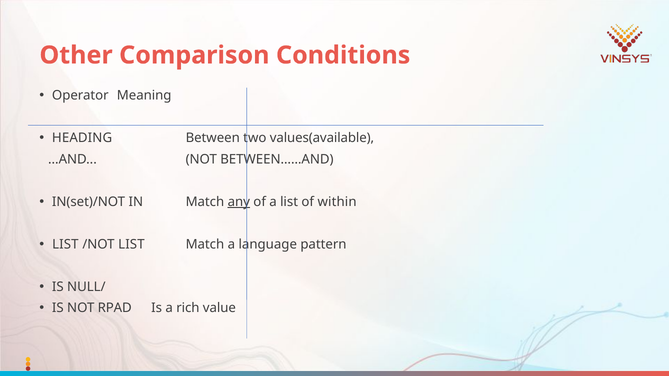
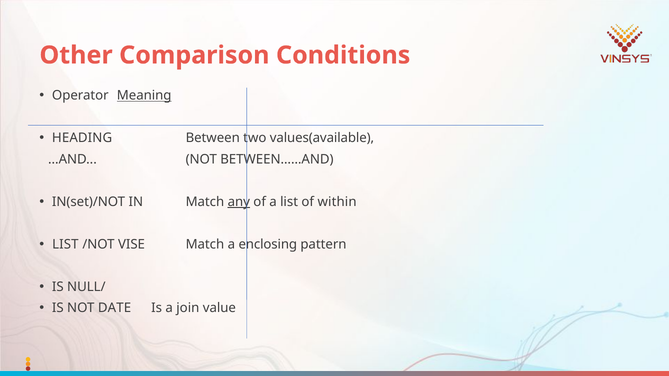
Meaning underline: none -> present
/NOT LIST: LIST -> VISE
language: language -> enclosing
RPAD: RPAD -> DATE
rich: rich -> join
